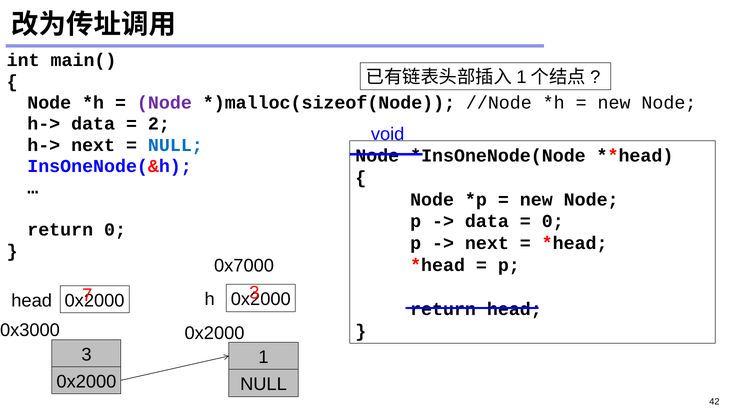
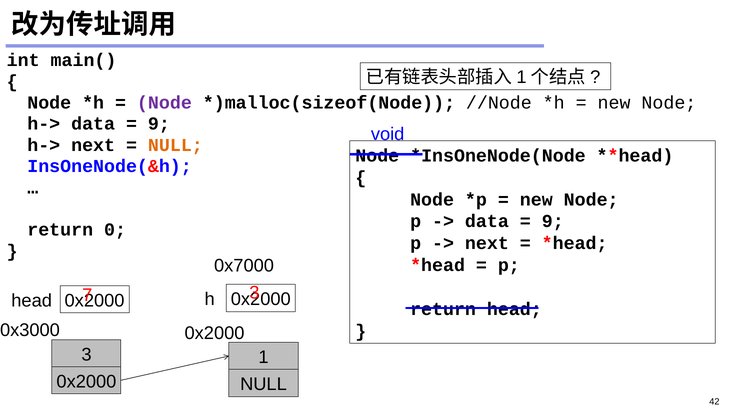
2 at (159, 124): 2 -> 9
NULL at (175, 145) colour: blue -> orange
0 at (553, 222): 0 -> 9
